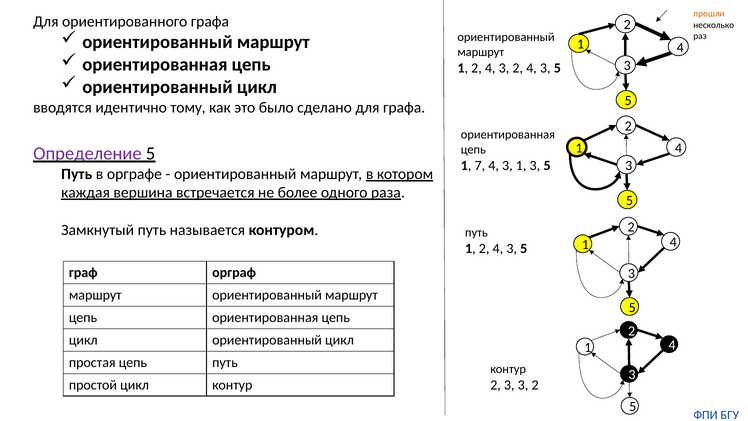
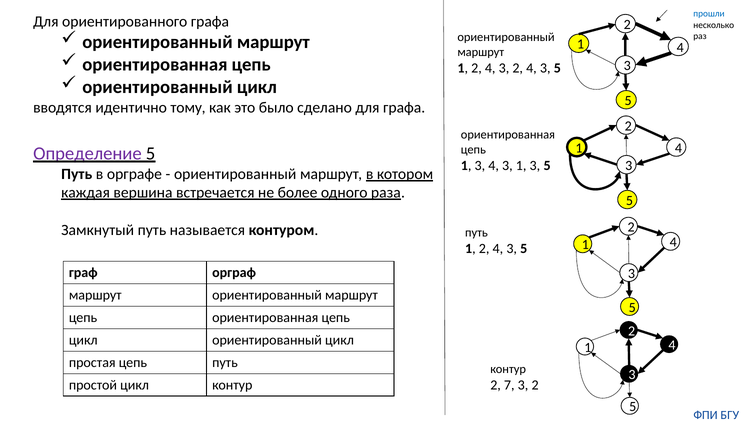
прошли colour: orange -> blue
7 at (480, 166): 7 -> 3
2 3: 3 -> 7
